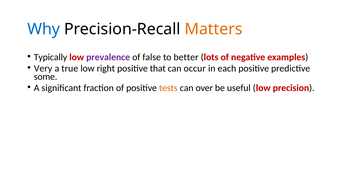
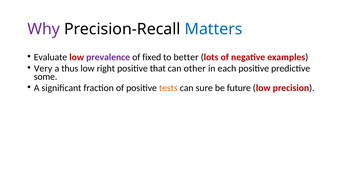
Why colour: blue -> purple
Matters colour: orange -> blue
Typically: Typically -> Evaluate
false: false -> fixed
true: true -> thus
occur: occur -> other
over: over -> sure
useful: useful -> future
